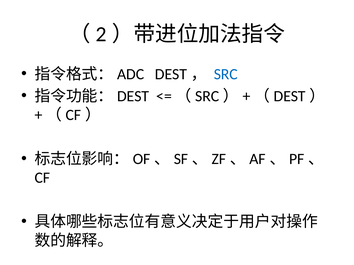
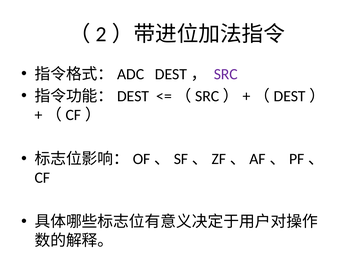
SRC colour: blue -> purple
